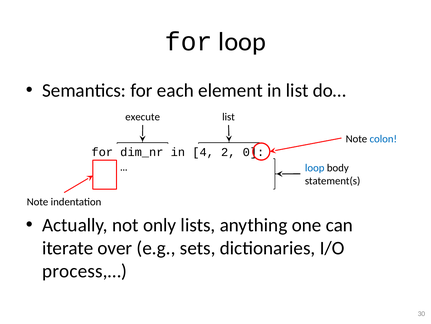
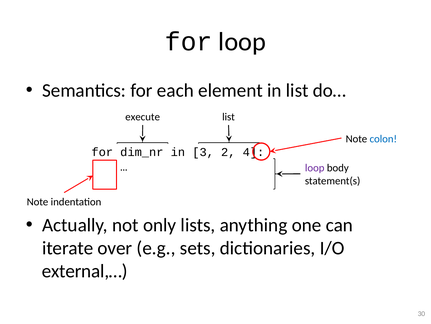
4: 4 -> 3
0: 0 -> 4
loop at (315, 168) colour: blue -> purple
process,…: process,… -> external,…
